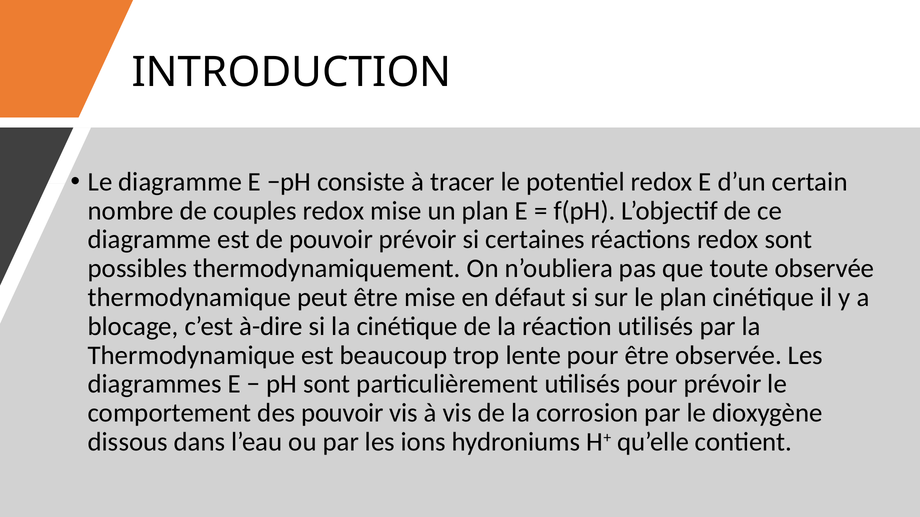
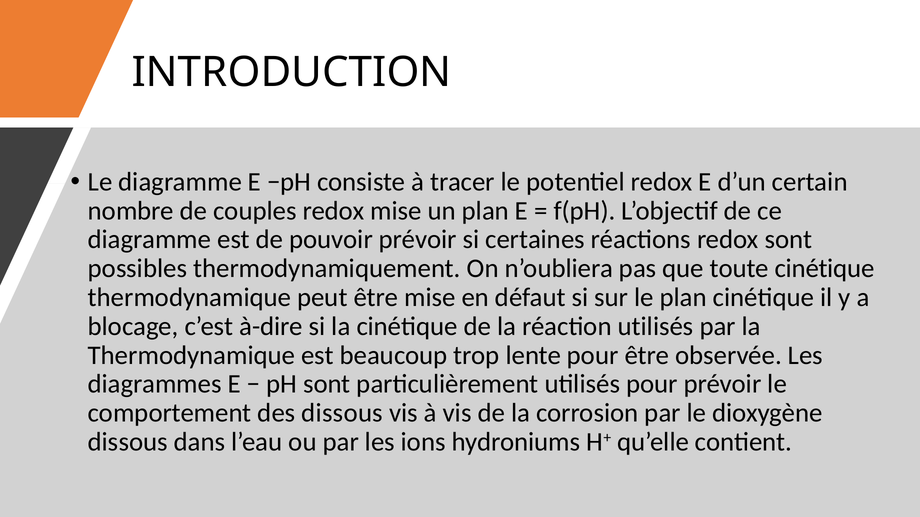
toute observée: observée -> cinétique
des pouvoir: pouvoir -> dissous
